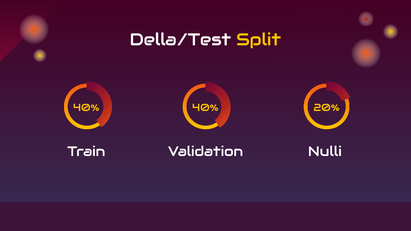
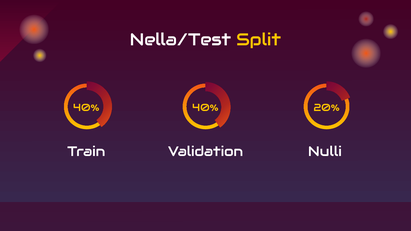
Della/Test: Della/Test -> Nella/Test
